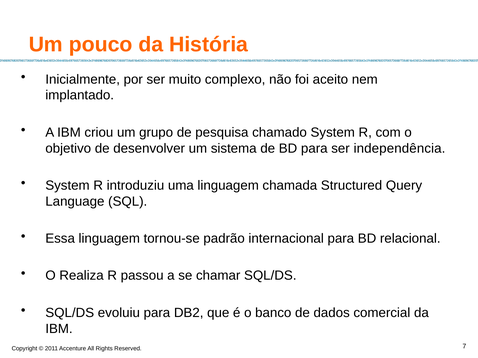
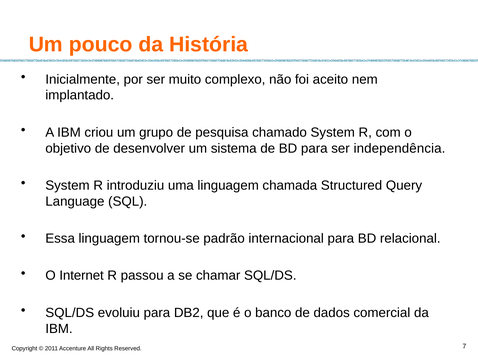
Realiza: Realiza -> Internet
